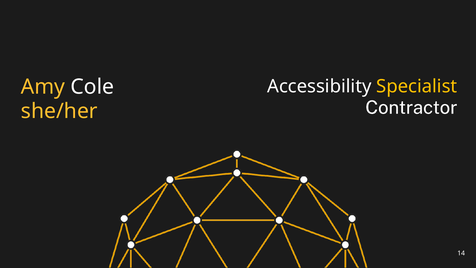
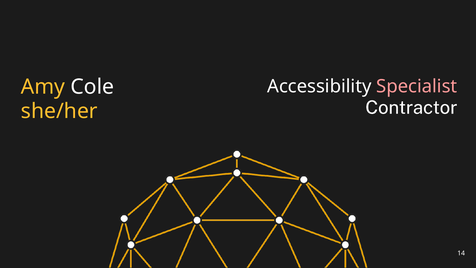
Specialist colour: yellow -> pink
